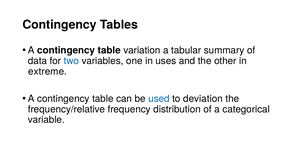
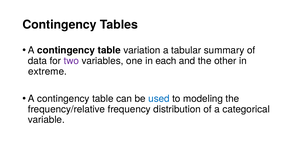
two colour: blue -> purple
uses: uses -> each
deviation: deviation -> modeling
